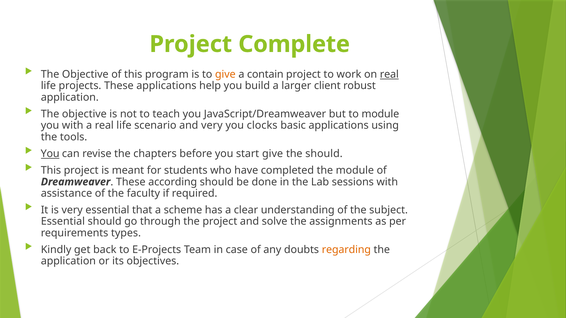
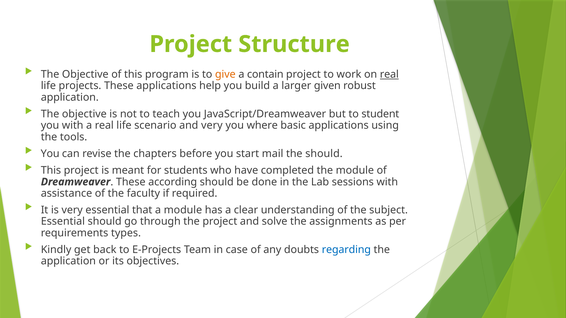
Complete: Complete -> Structure
client: client -> given
to module: module -> student
clocks: clocks -> where
You at (50, 154) underline: present -> none
start give: give -> mail
a scheme: scheme -> module
regarding colour: orange -> blue
